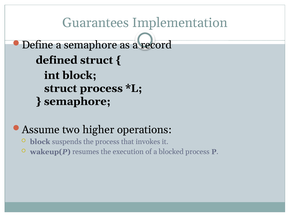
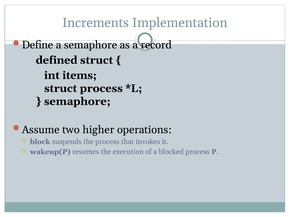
Guarantees: Guarantees -> Increments
int block: block -> items
